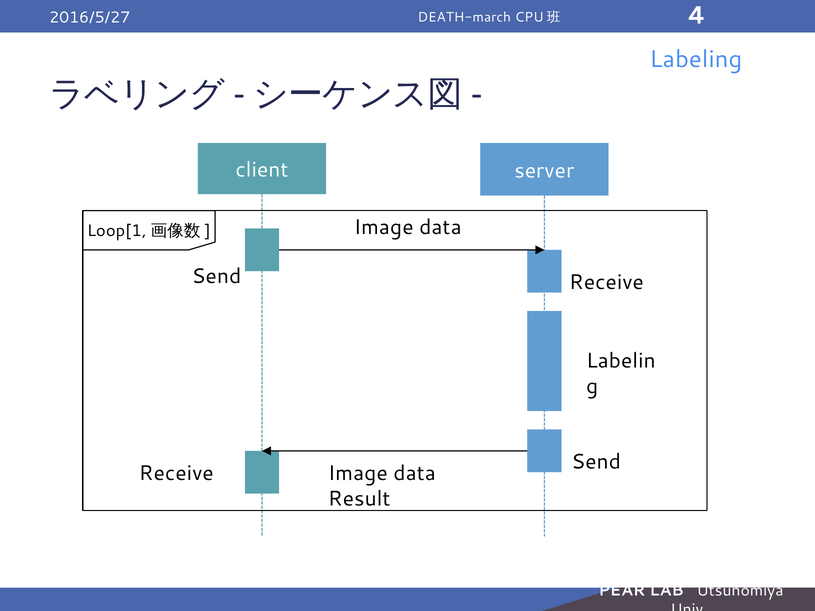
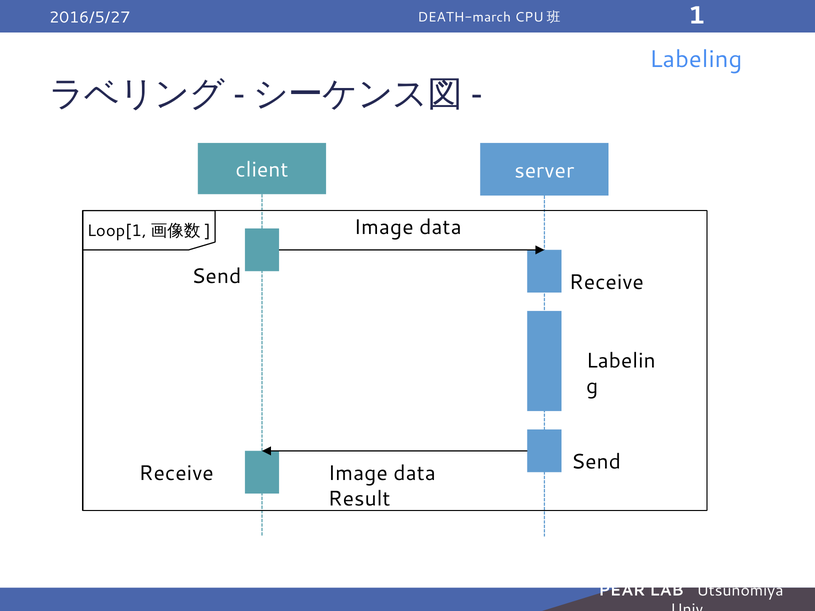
4: 4 -> 1
